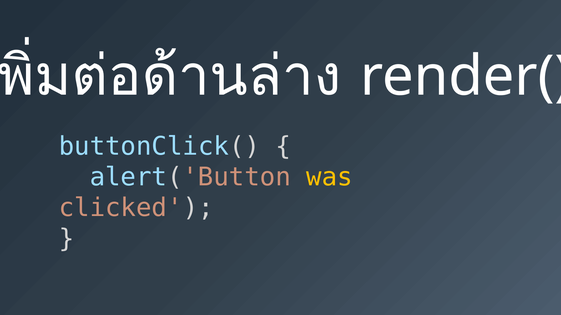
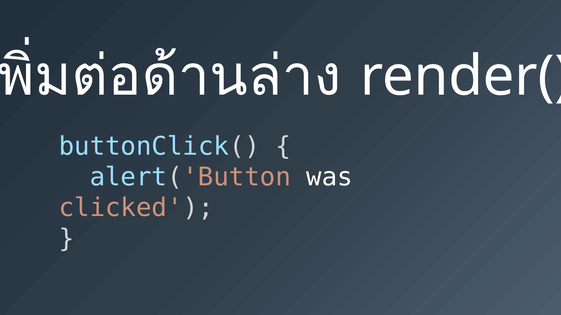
was colour: yellow -> white
